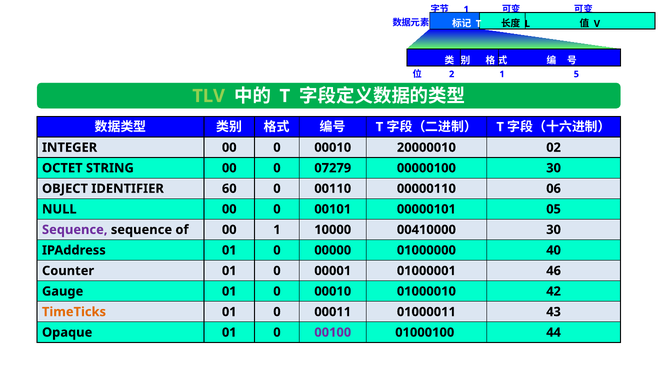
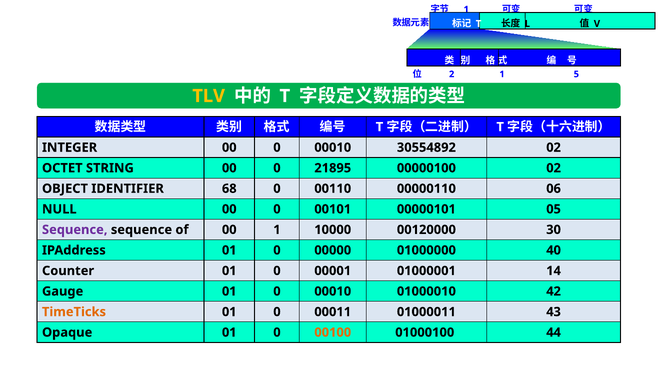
TLV colour: light green -> yellow
20000010: 20000010 -> 30554892
07279: 07279 -> 21895
00000100 30: 30 -> 02
60: 60 -> 68
00410000: 00410000 -> 00120000
46: 46 -> 14
00100 colour: purple -> orange
